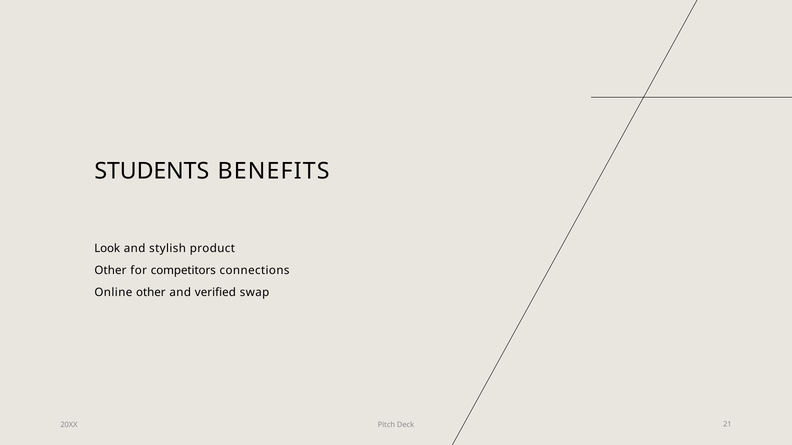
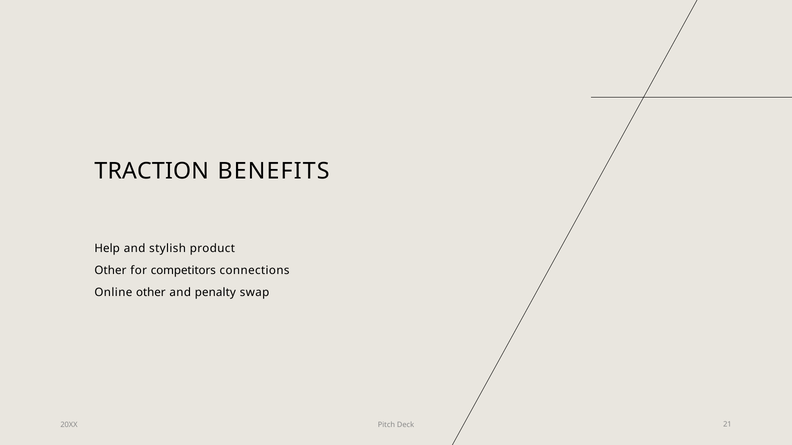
STUDENTS: STUDENTS -> TRACTION
Look: Look -> Help
verified: verified -> penalty
